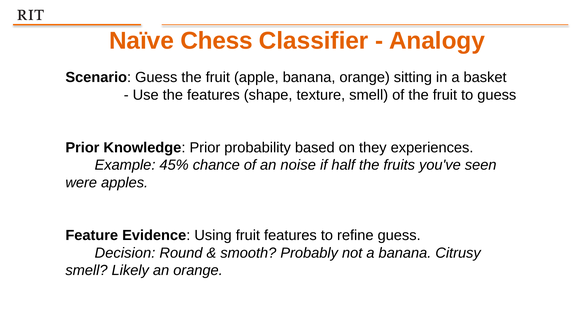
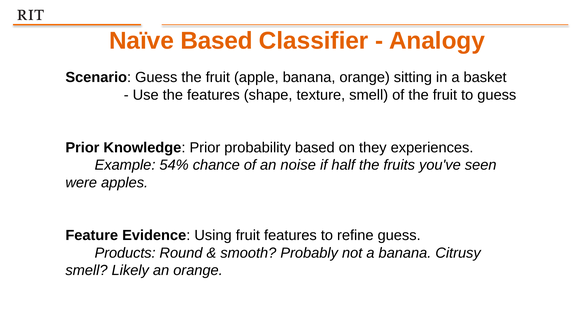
Naïve Chess: Chess -> Based
45%: 45% -> 54%
Decision: Decision -> Products
